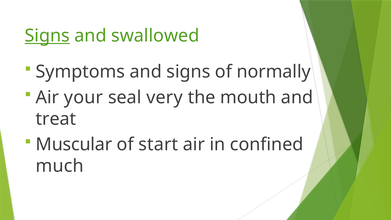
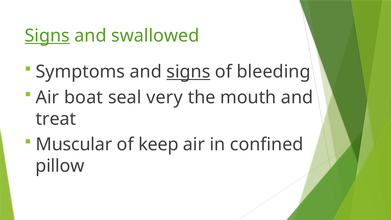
signs at (188, 72) underline: none -> present
normally: normally -> bleeding
your: your -> boat
start: start -> keep
much: much -> pillow
